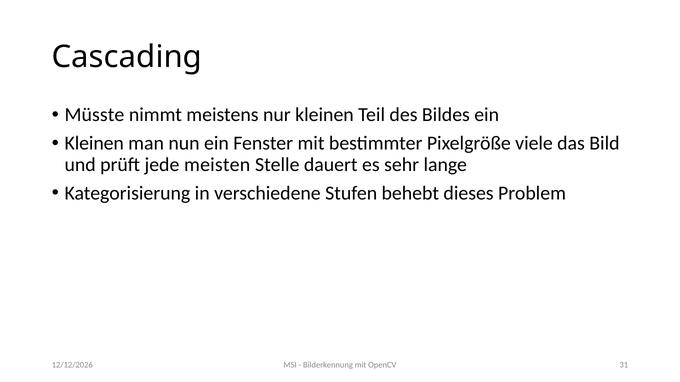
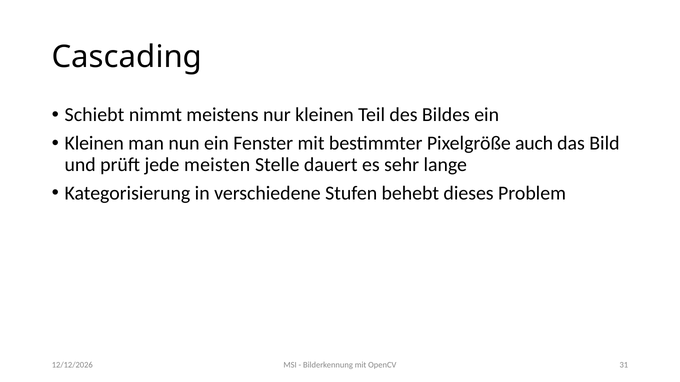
Müsste: Müsste -> Schiebt
viele: viele -> auch
